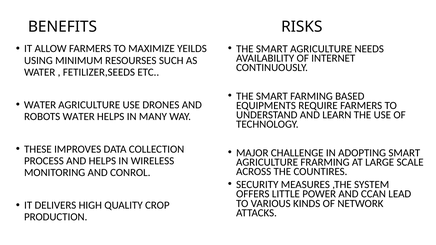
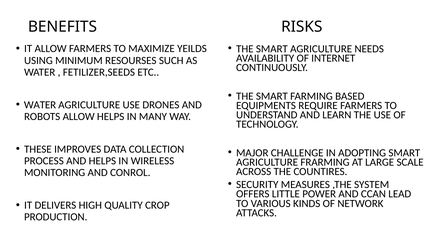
ROBOTS WATER: WATER -> ALLOW
